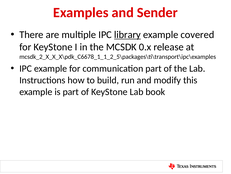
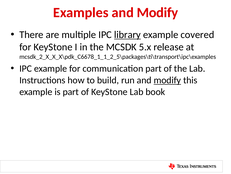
Examples and Sender: Sender -> Modify
0.x: 0.x -> 5.x
modify at (167, 80) underline: none -> present
